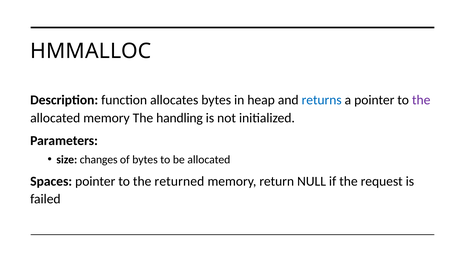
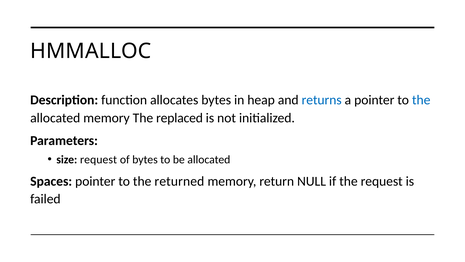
the at (421, 100) colour: purple -> blue
handling: handling -> replaced
size changes: changes -> request
